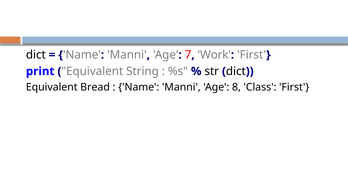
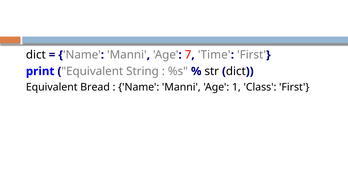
Work: Work -> Time
8: 8 -> 1
